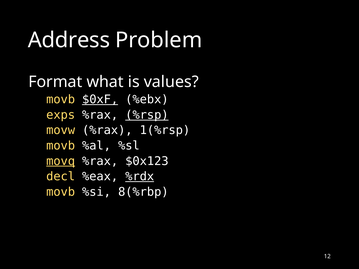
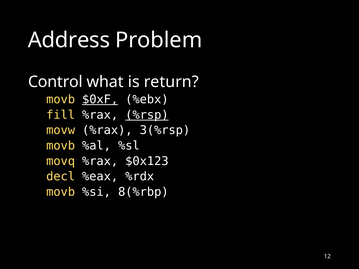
Format: Format -> Control
values: values -> return
exps: exps -> fill
1(%rsp: 1(%rsp -> 3(%rsp
movq underline: present -> none
%rdx underline: present -> none
